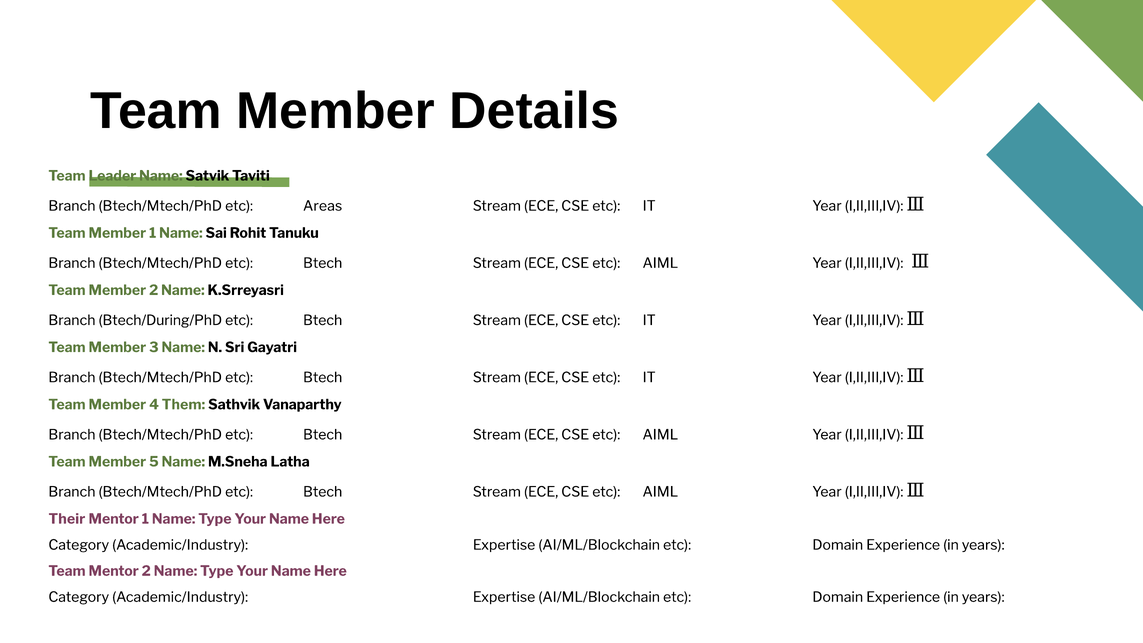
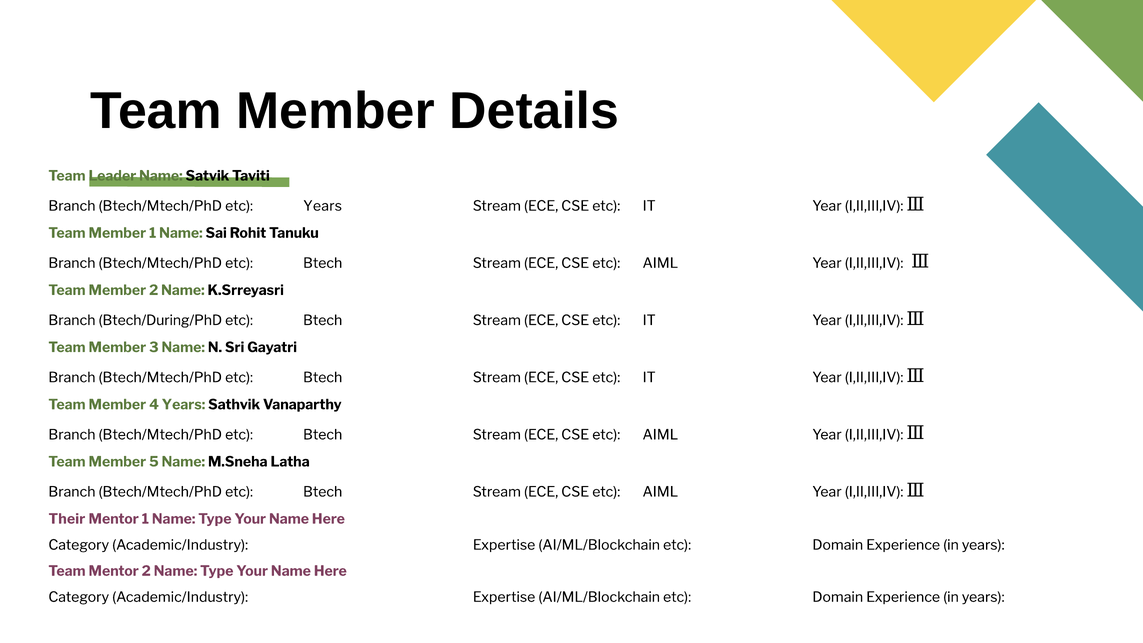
etc Areas: Areas -> Years
4 Them: Them -> Years
